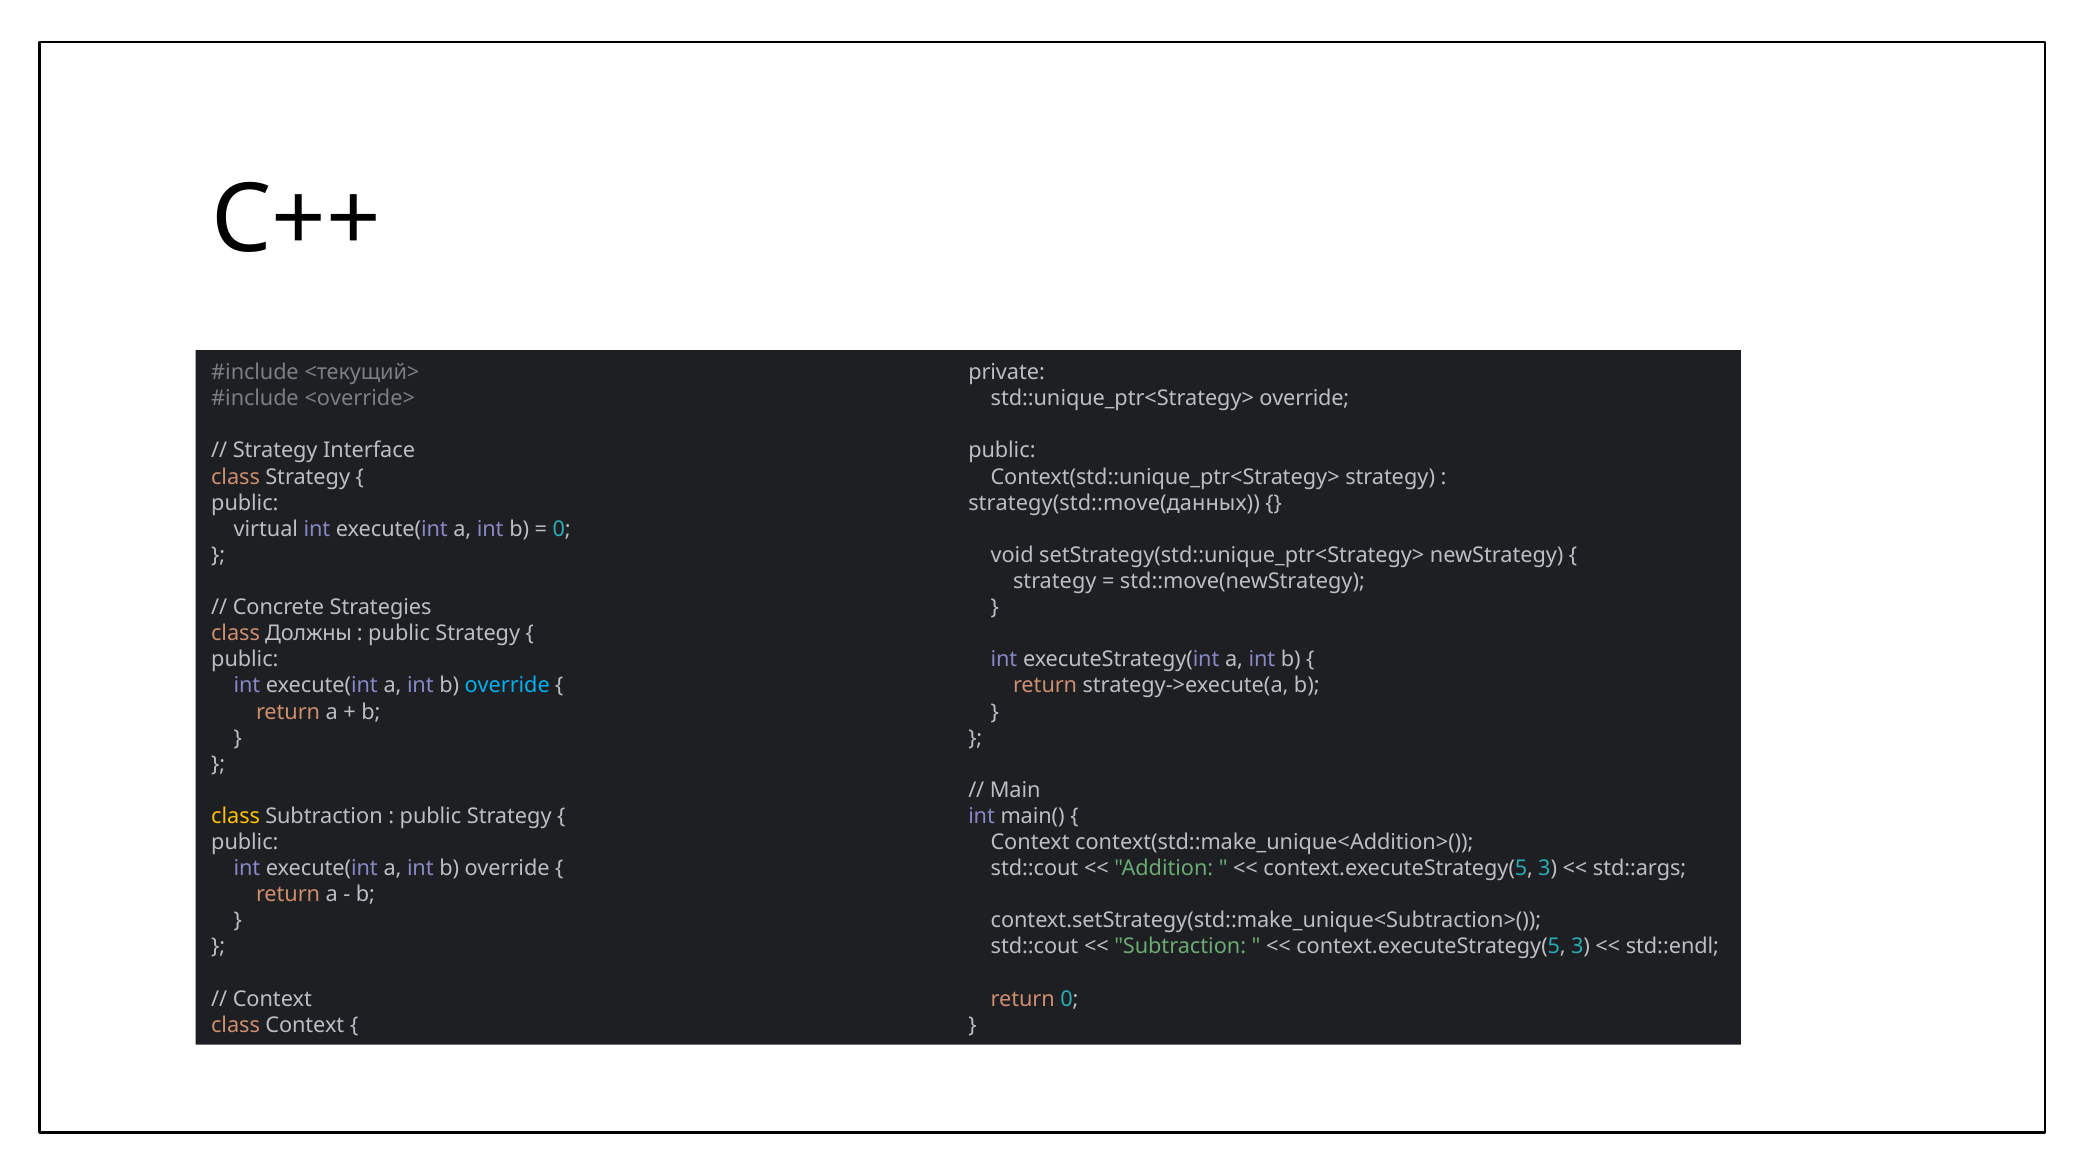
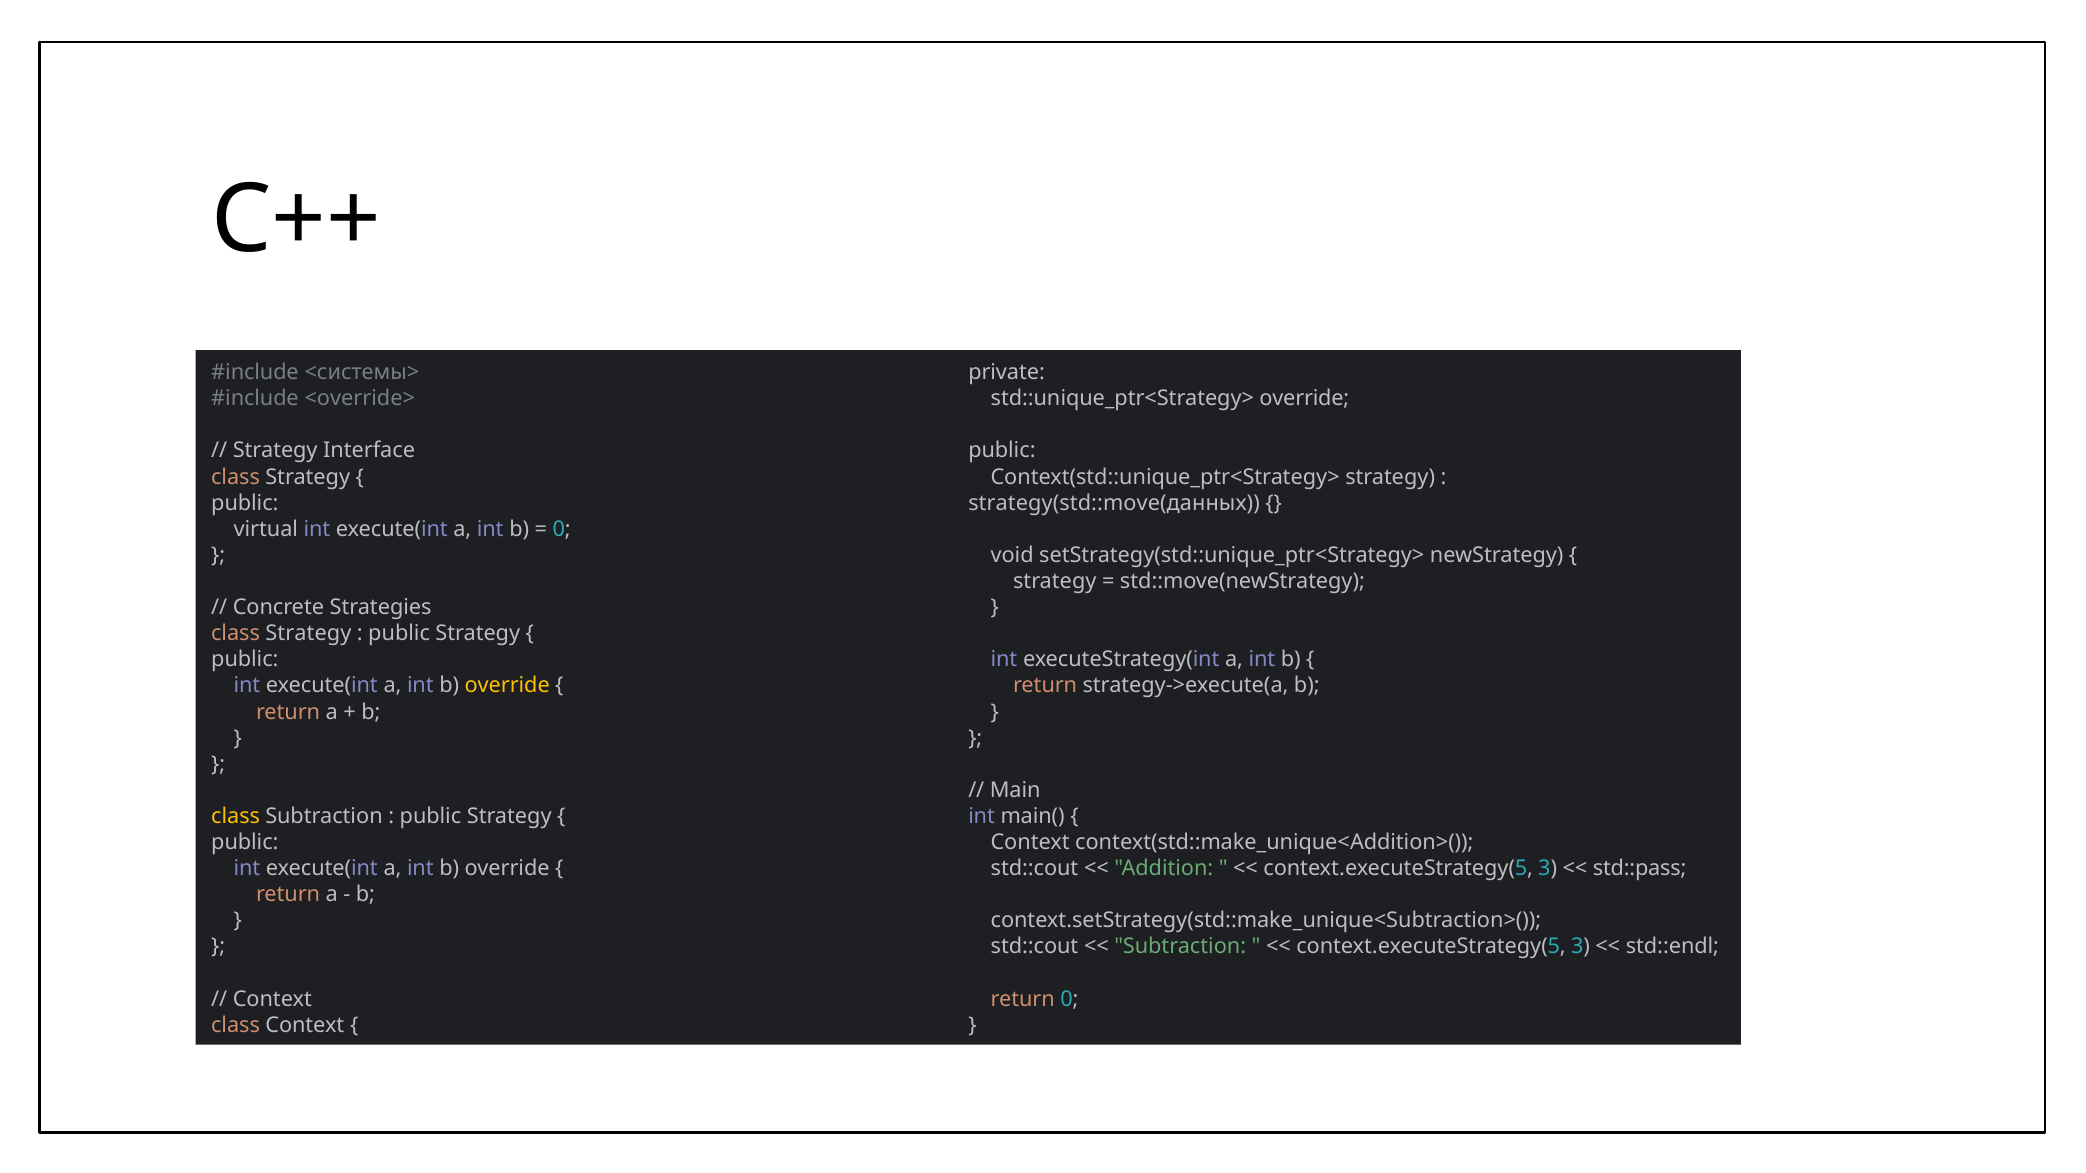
<текущий>: <текущий> -> <системы>
Должны at (309, 634): Должны -> Strategy
override at (507, 686) colour: light blue -> yellow
std::args: std::args -> std::pass
